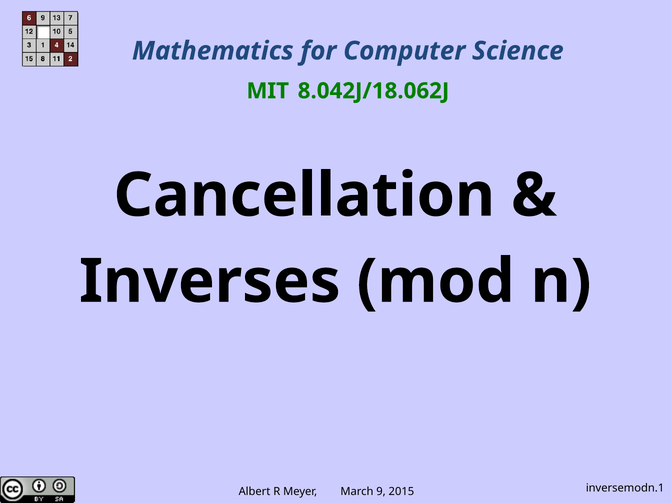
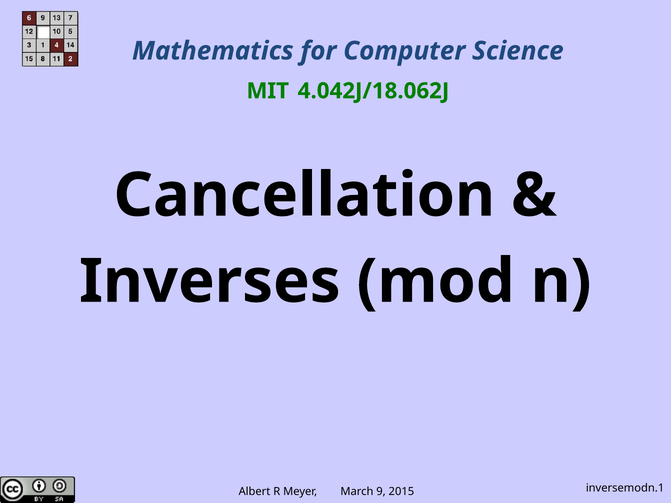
8.042J/18.062J: 8.042J/18.062J -> 4.042J/18.062J
